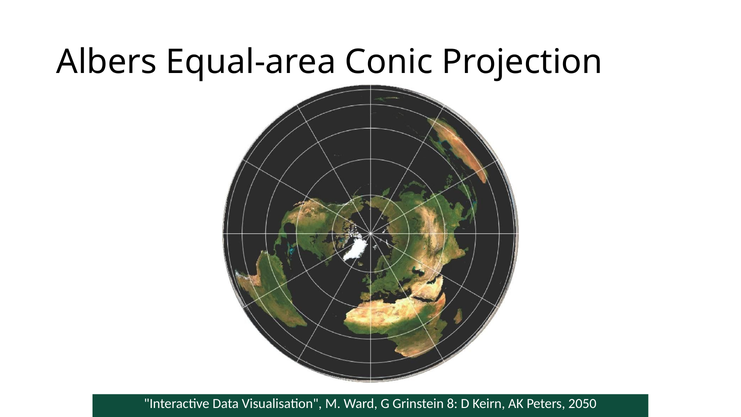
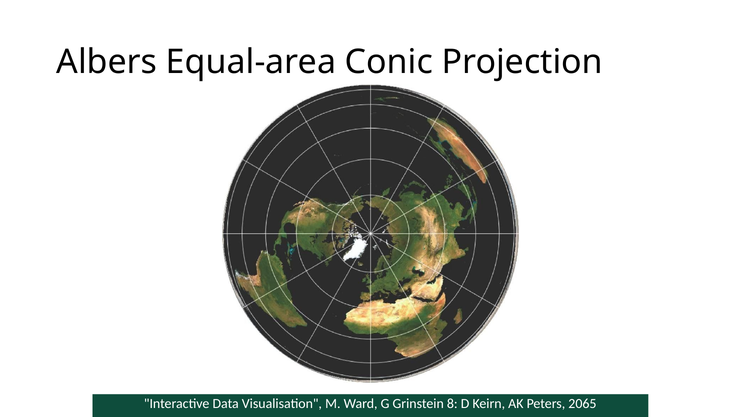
2050: 2050 -> 2065
